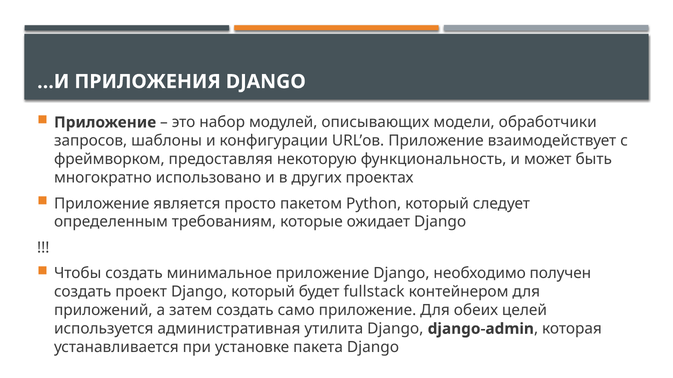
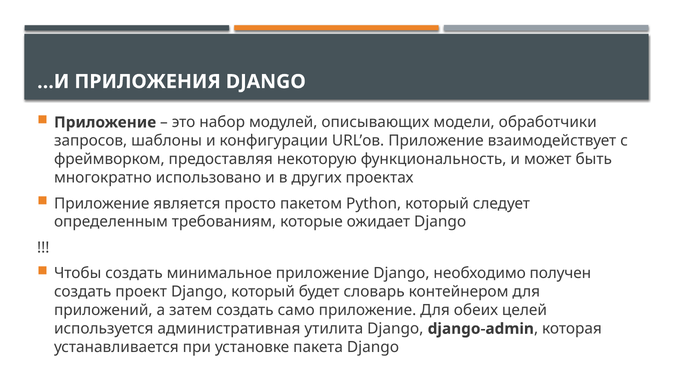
fullstack: fullstack -> словарь
